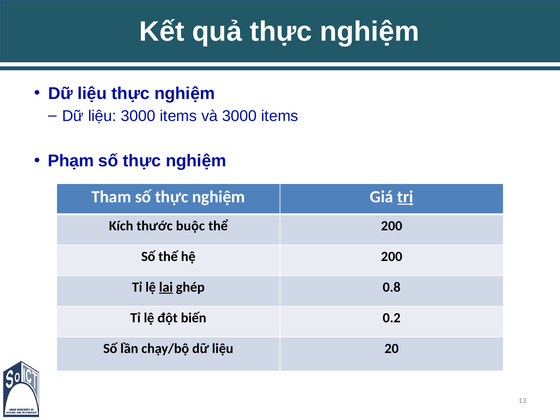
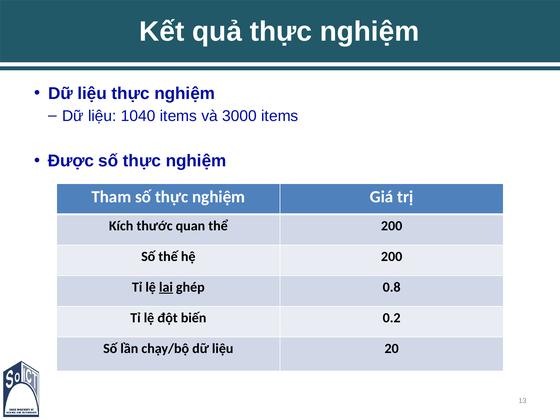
liệu 3000: 3000 -> 1040
Phạm: Phạm -> Được
trị underline: present -> none
buộc: buộc -> quan
